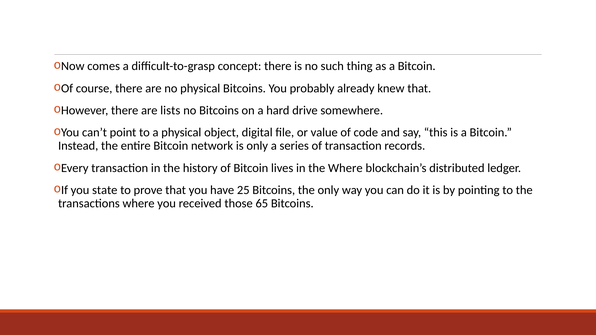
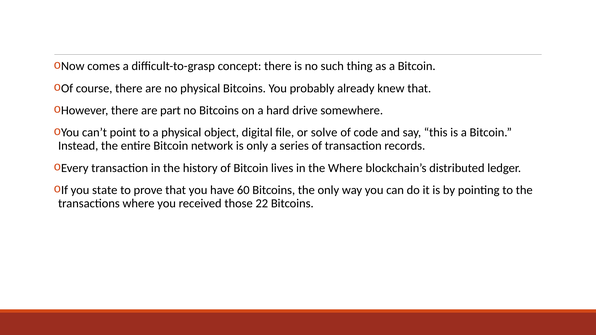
lists: lists -> part
value: value -> solve
25: 25 -> 60
65: 65 -> 22
